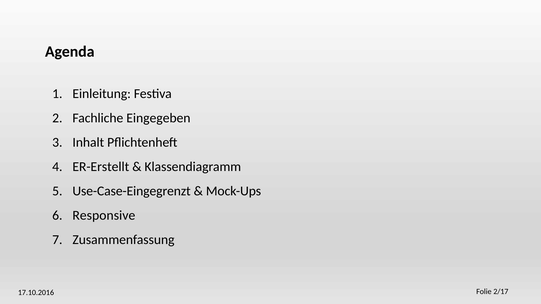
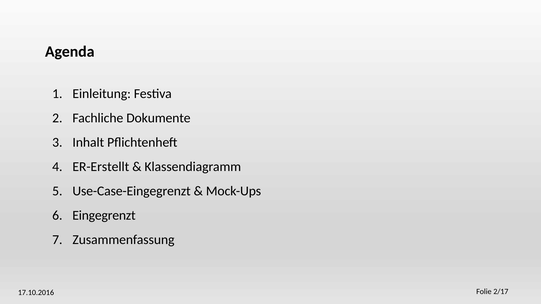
Eingegeben: Eingegeben -> Dokumente
Responsive: Responsive -> Eingegrenzt
